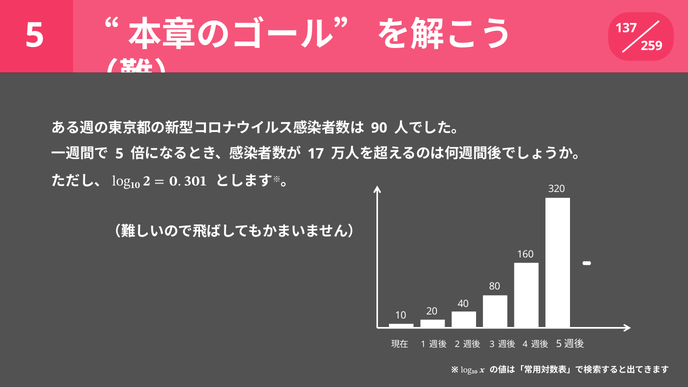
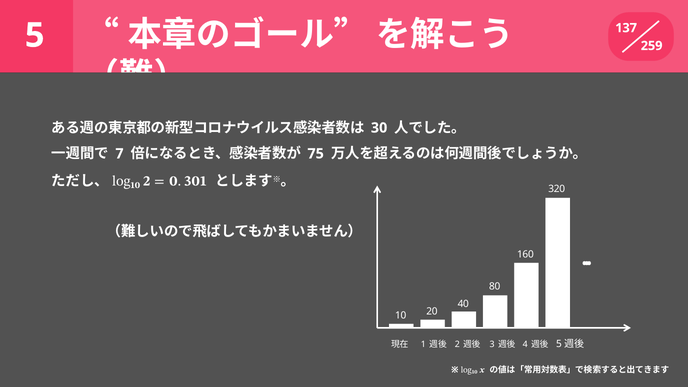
90: 90 -> 30
5 at (119, 154): 5 -> 7
17: 17 -> 75
